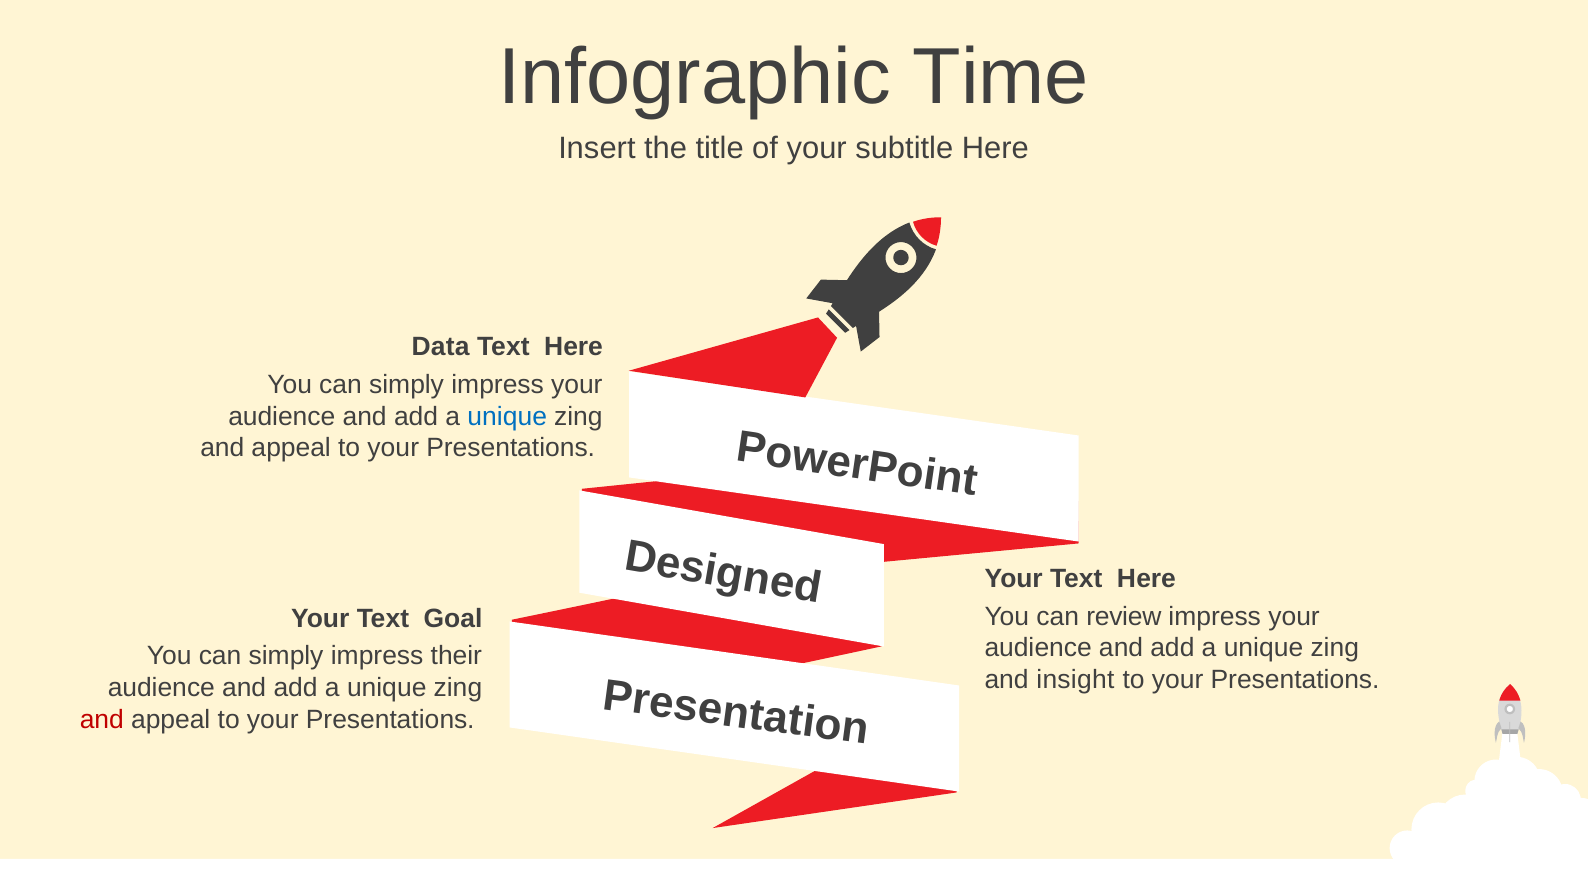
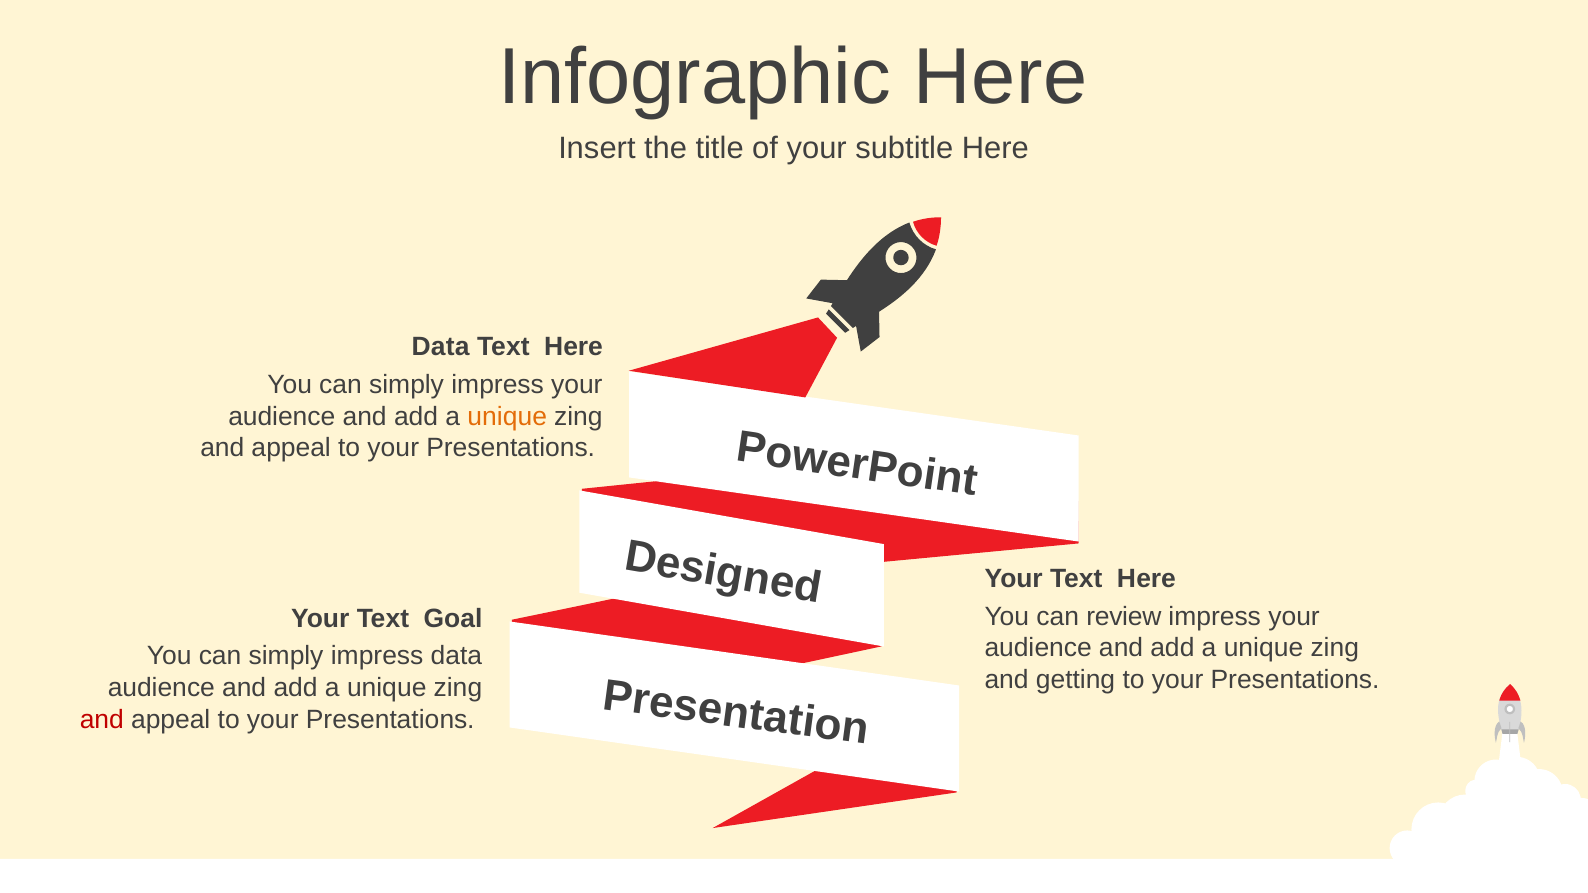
Infographic Time: Time -> Here
unique at (507, 416) colour: blue -> orange
impress their: their -> data
insight: insight -> getting
